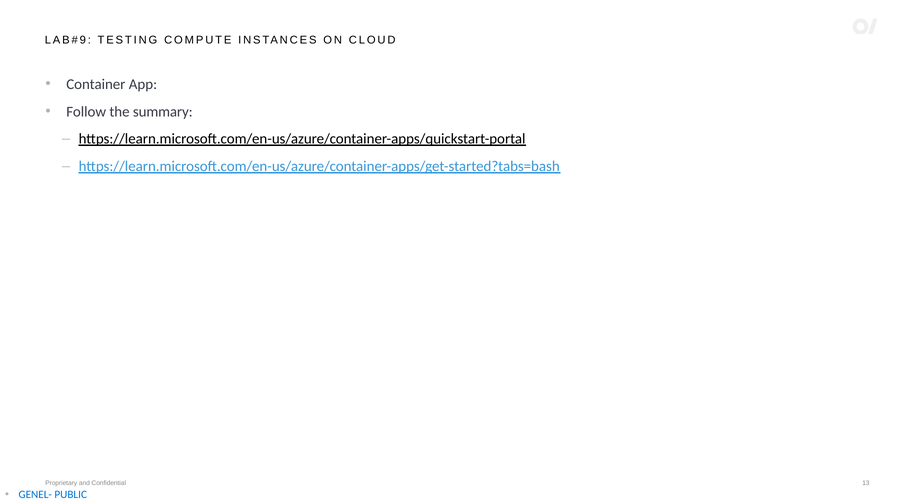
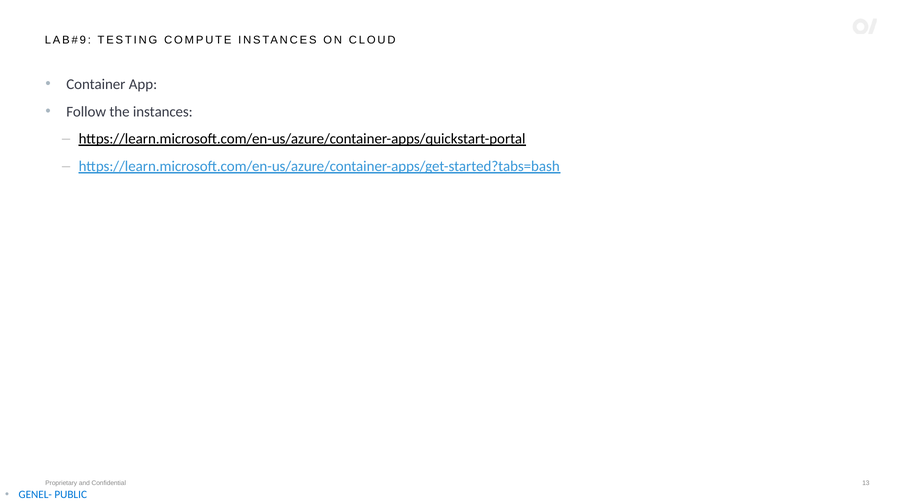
the summary: summary -> instances
